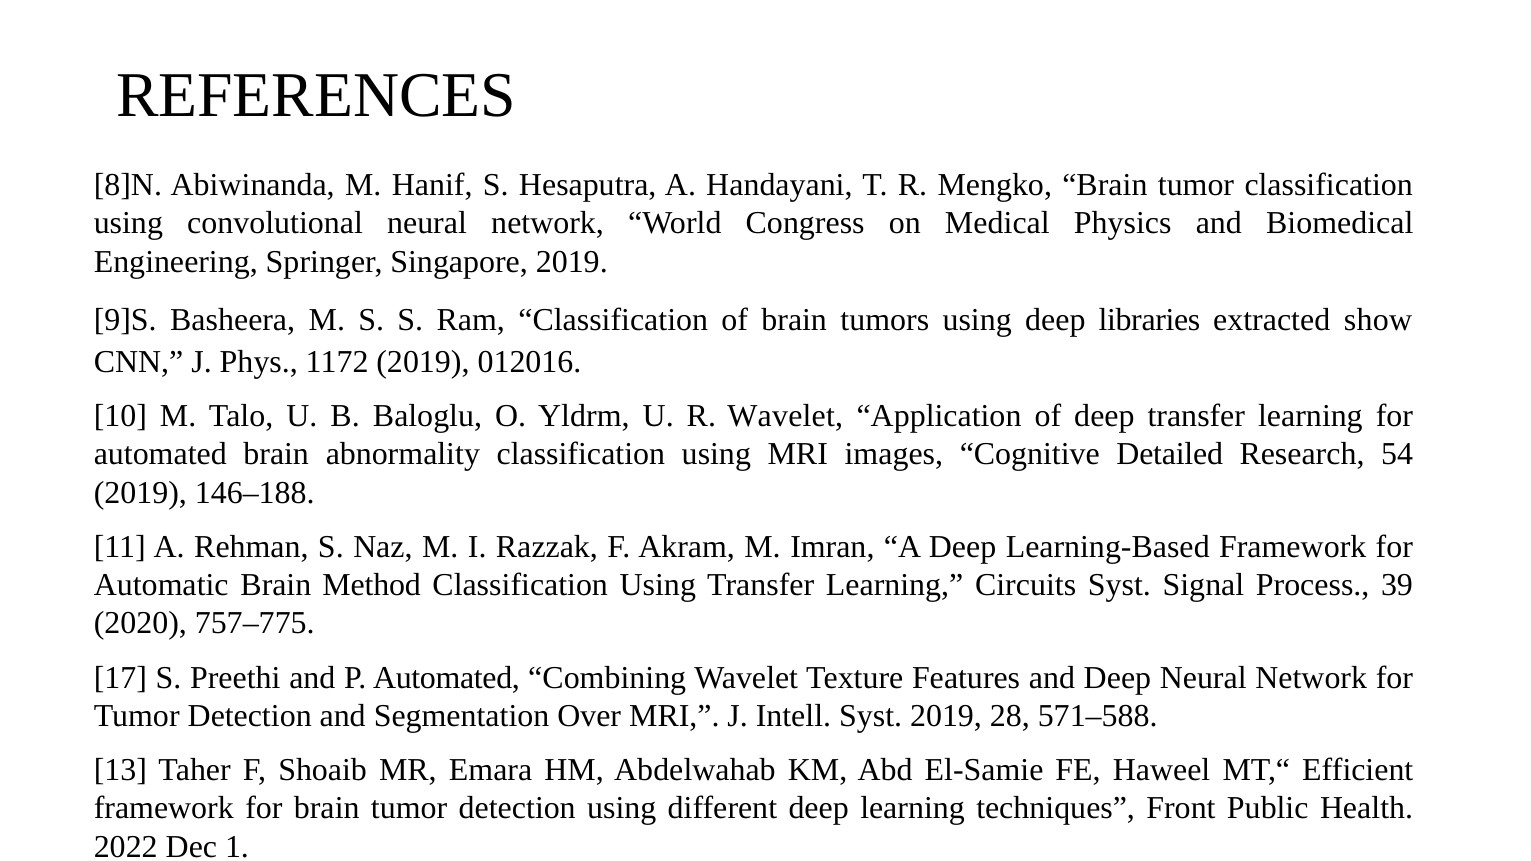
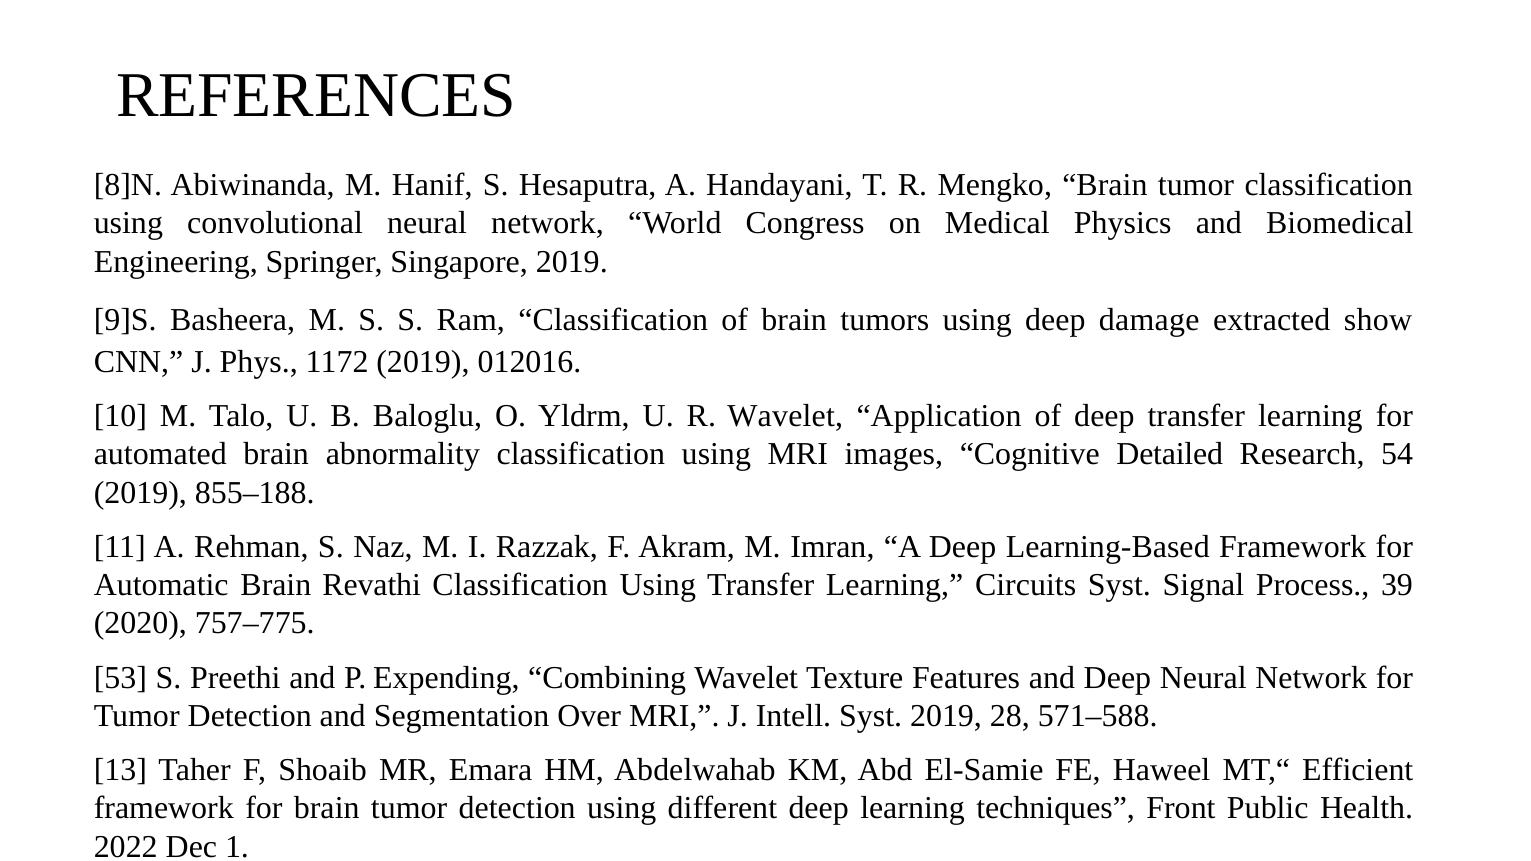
libraries: libraries -> damage
146–188: 146–188 -> 855–188
Method: Method -> Revathi
17: 17 -> 53
P Automated: Automated -> Expending
